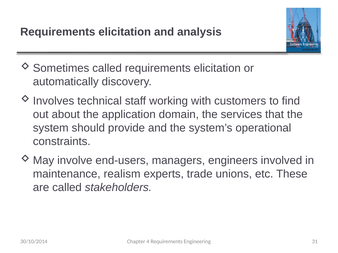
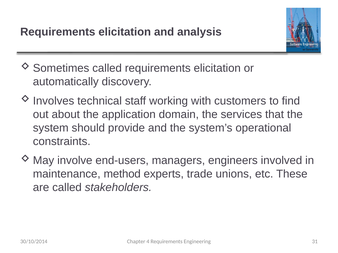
realism: realism -> method
